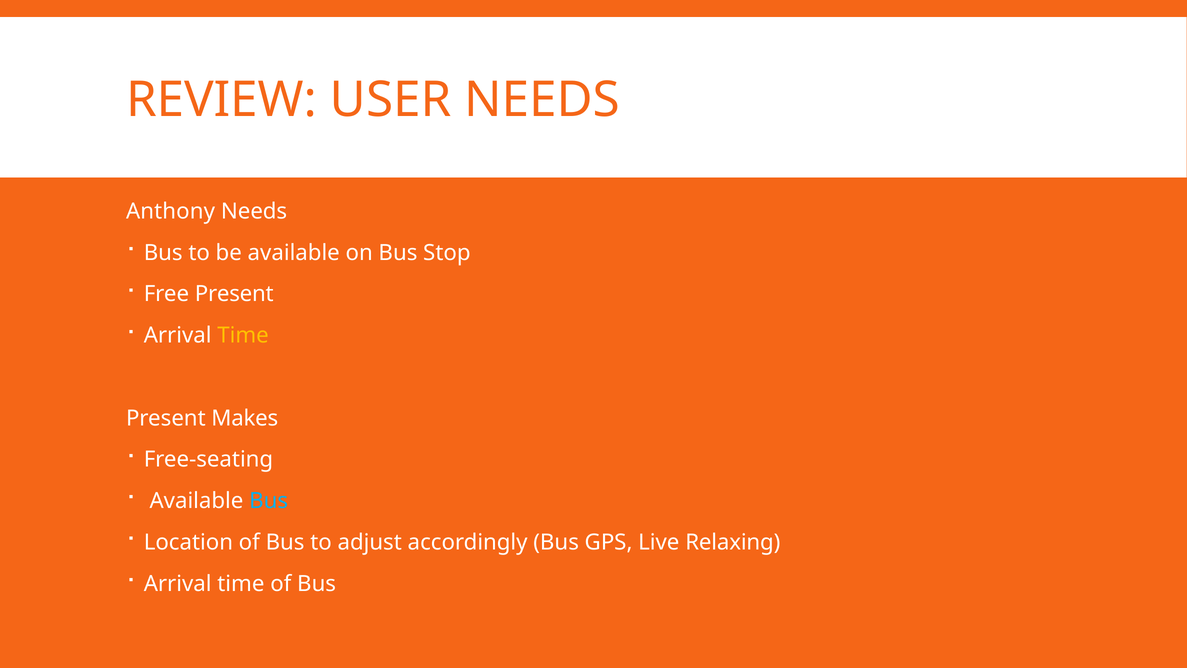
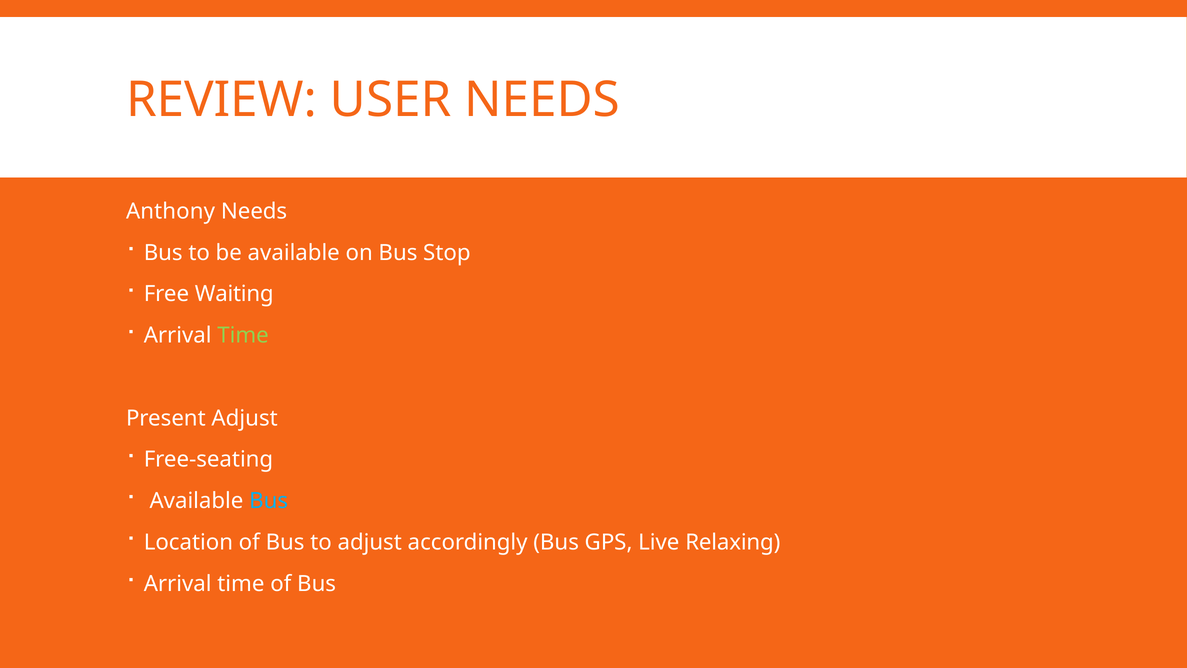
Free Present: Present -> Waiting
Time at (243, 335) colour: yellow -> light green
Present Makes: Makes -> Adjust
